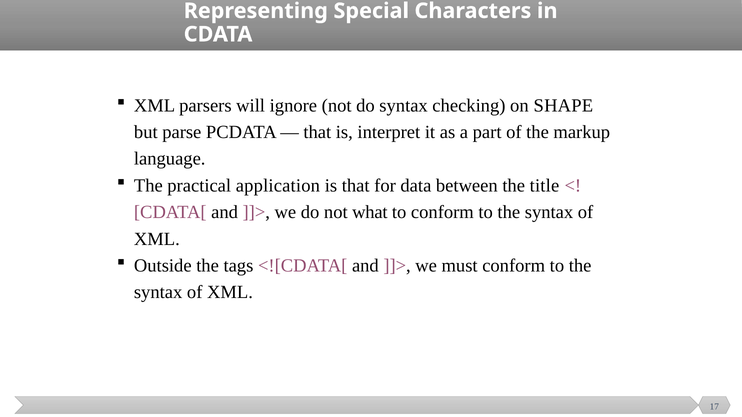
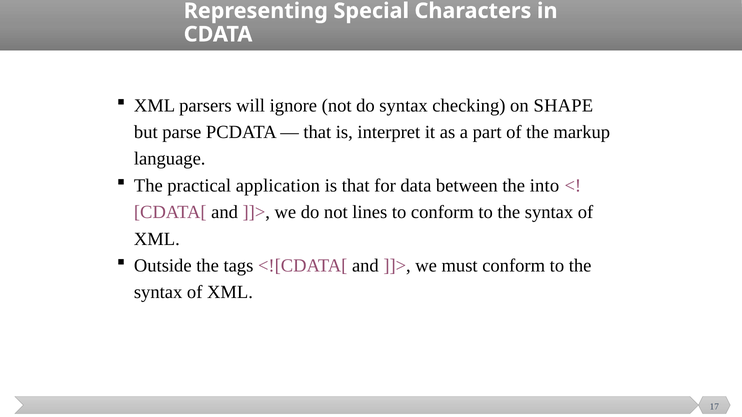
title: title -> into
what: what -> lines
